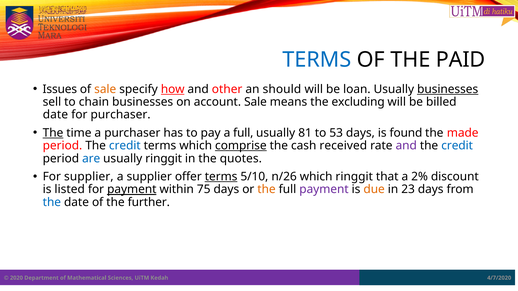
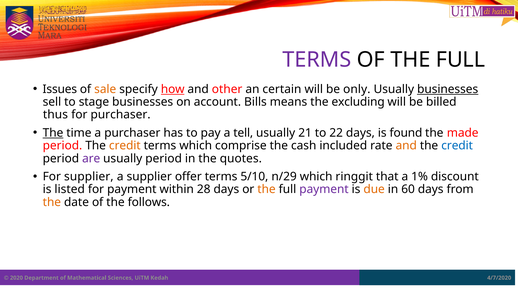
TERMS at (317, 60) colour: blue -> purple
OF THE PAID: PAID -> FULL
should: should -> certain
loan: loan -> only
chain: chain -> stage
account Sale: Sale -> Bills
date at (55, 115): date -> thus
a full: full -> tell
81: 81 -> 21
53: 53 -> 22
credit at (125, 146) colour: blue -> orange
comprise underline: present -> none
received: received -> included
and at (406, 146) colour: purple -> orange
are colour: blue -> purple
usually ringgit: ringgit -> period
terms at (221, 177) underline: present -> none
n/26: n/26 -> n/29
2%: 2% -> 1%
payment at (132, 190) underline: present -> none
75: 75 -> 28
23: 23 -> 60
the at (52, 202) colour: blue -> orange
further: further -> follows
